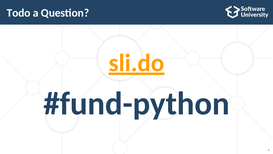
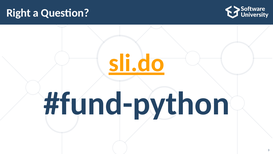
Todo: Todo -> Right
